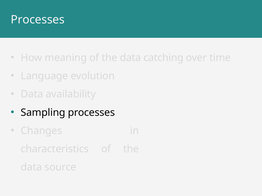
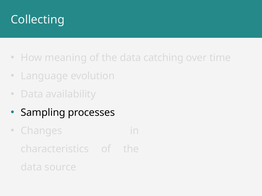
Processes at (38, 20): Processes -> Collecting
